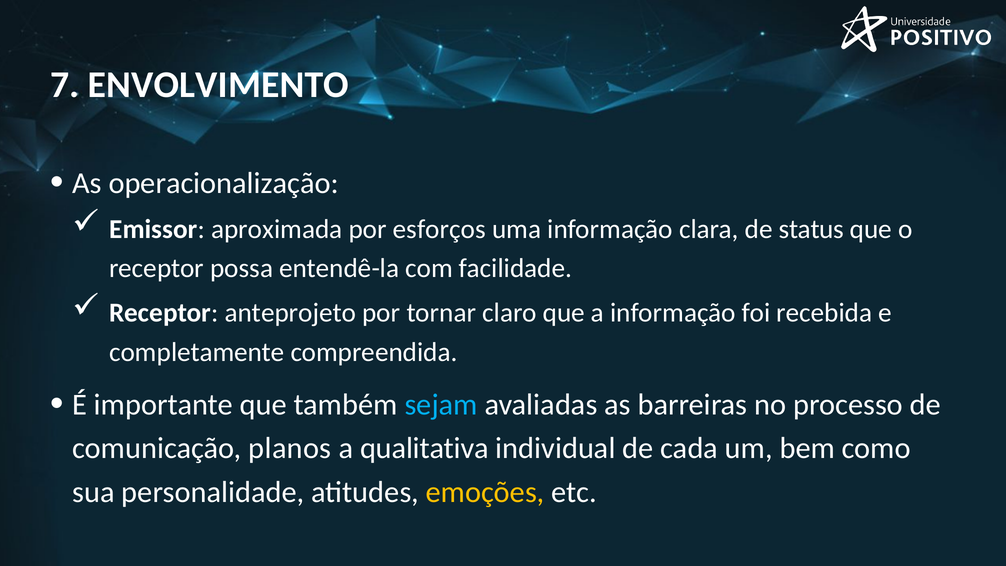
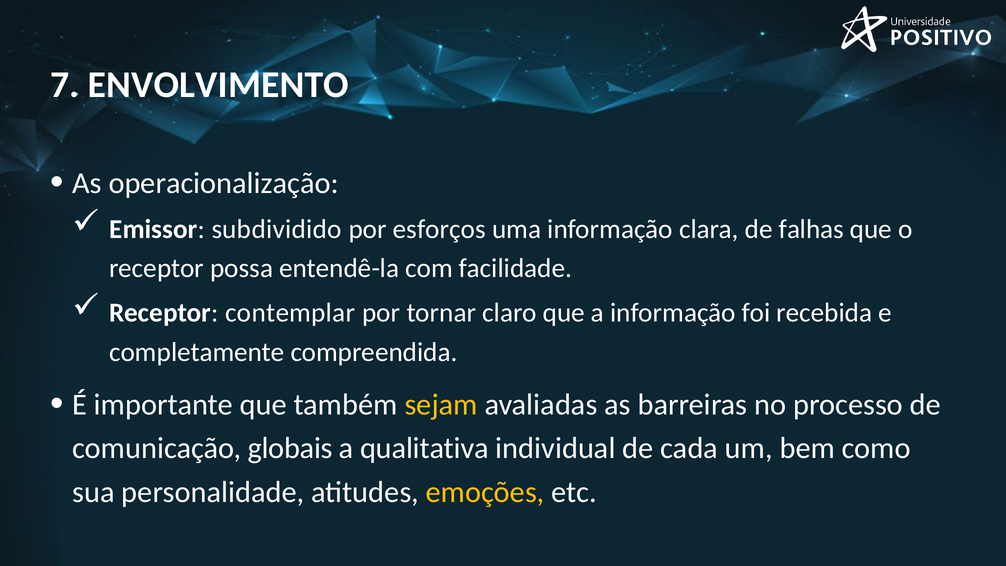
aproximada: aproximada -> subdividido
status: status -> falhas
anteprojeto: anteprojeto -> contemplar
sejam colour: light blue -> yellow
planos: planos -> globais
